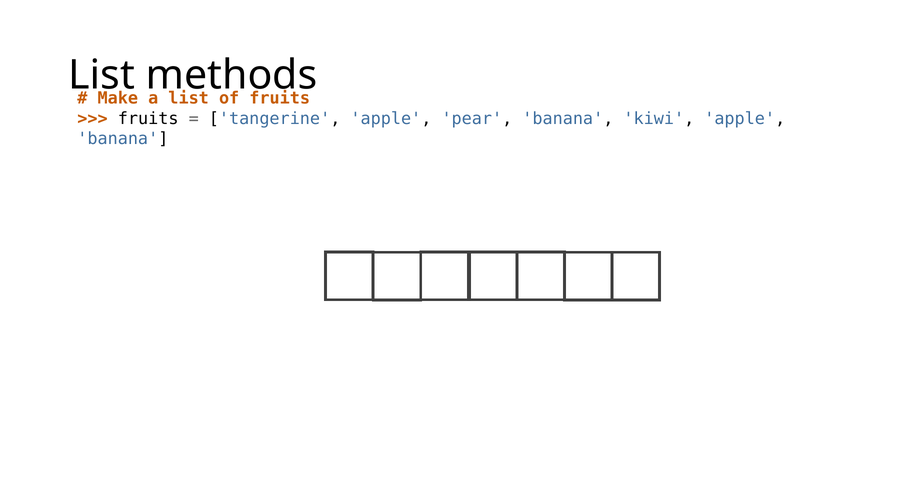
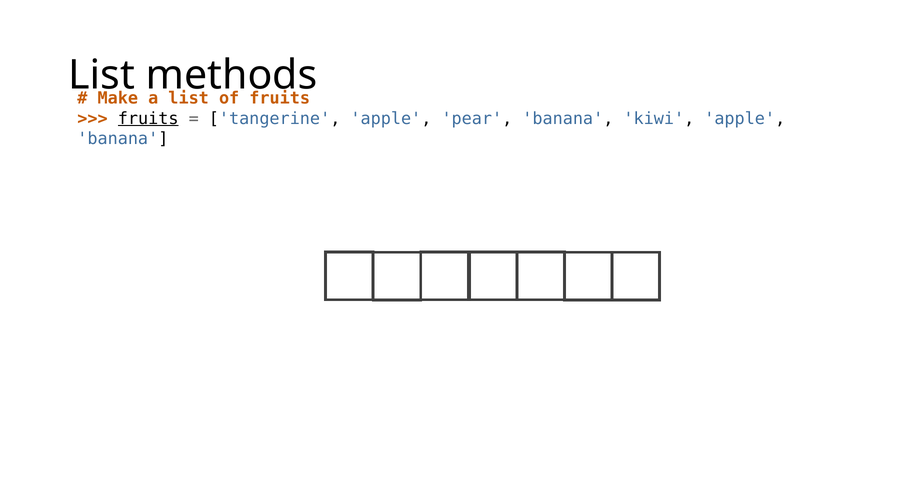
fruits at (148, 119) underline: none -> present
